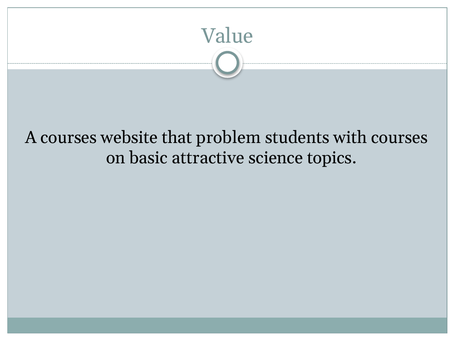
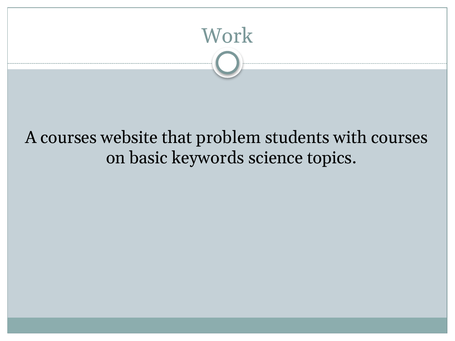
Value: Value -> Work
attractive: attractive -> keywords
